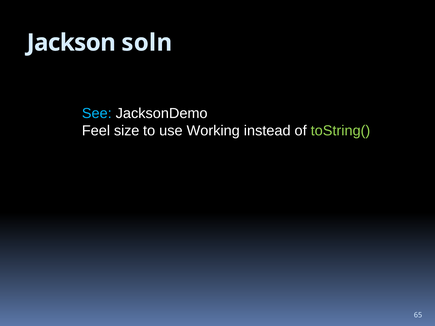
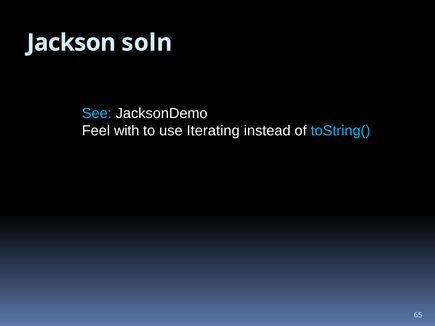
size: size -> with
Working: Working -> Iterating
toString( colour: light green -> light blue
